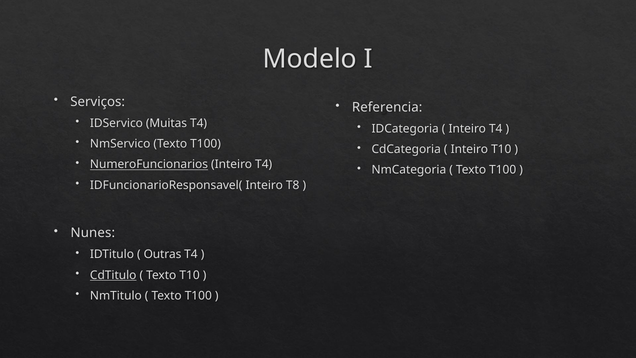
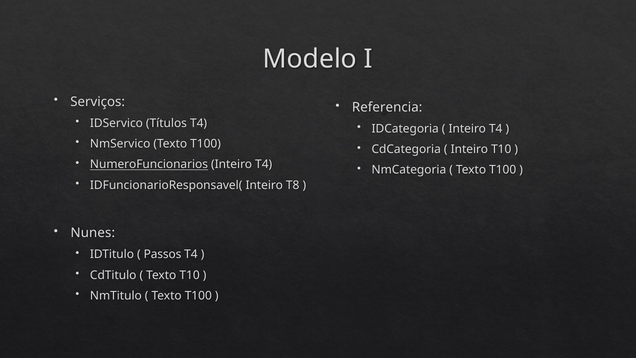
Muitas: Muitas -> Títulos
Outras: Outras -> Passos
CdTitulo underline: present -> none
